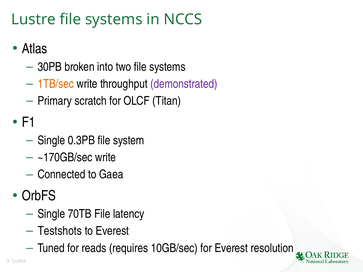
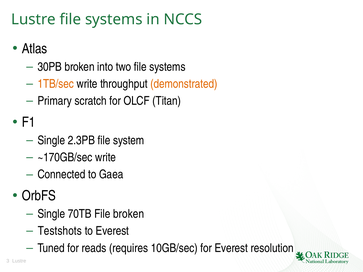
demonstrated colour: purple -> orange
0.3PB: 0.3PB -> 2.3PB
File latency: latency -> broken
